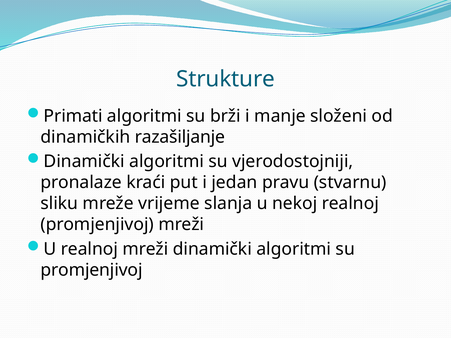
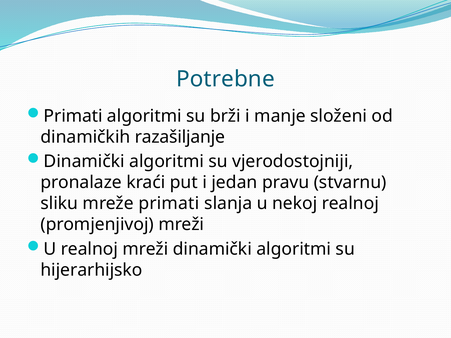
Strukture: Strukture -> Potrebne
mreže vrijeme: vrijeme -> primati
promjenjivoj at (92, 270): promjenjivoj -> hijerarhijsko
